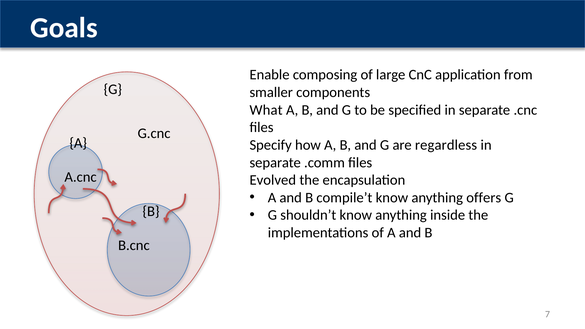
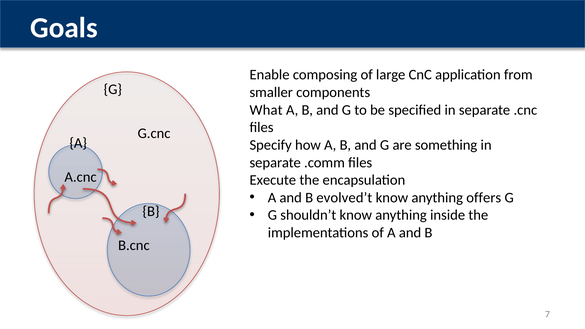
regardless: regardless -> something
Evolved: Evolved -> Execute
compile’t: compile’t -> evolved’t
